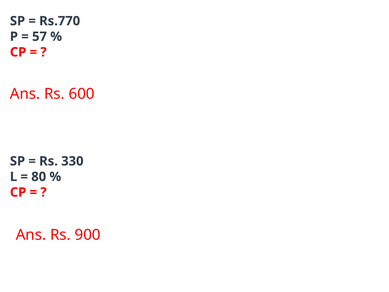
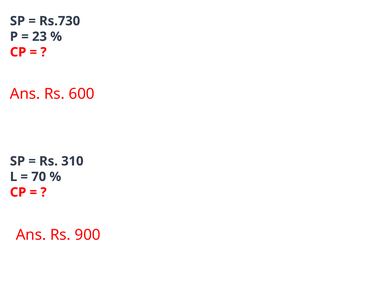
Rs.770: Rs.770 -> Rs.730
57: 57 -> 23
330: 330 -> 310
80: 80 -> 70
